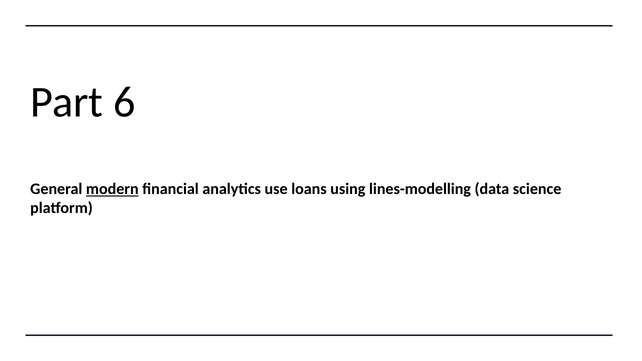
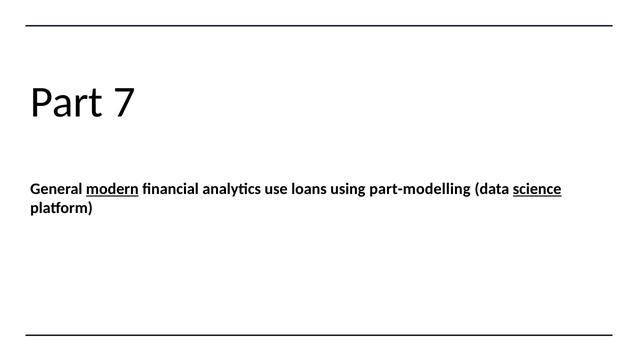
6: 6 -> 7
lines-modelling: lines-modelling -> part-modelling
science underline: none -> present
